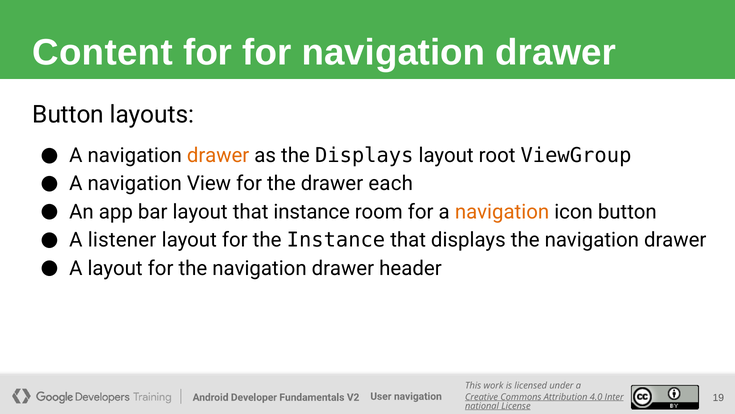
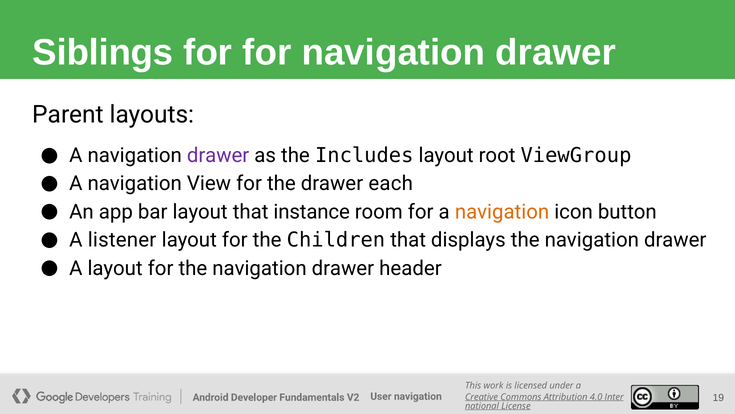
Content: Content -> Siblings
Button at (68, 115): Button -> Parent
drawer at (218, 155) colour: orange -> purple
the Displays: Displays -> Includes
the Instance: Instance -> Children
